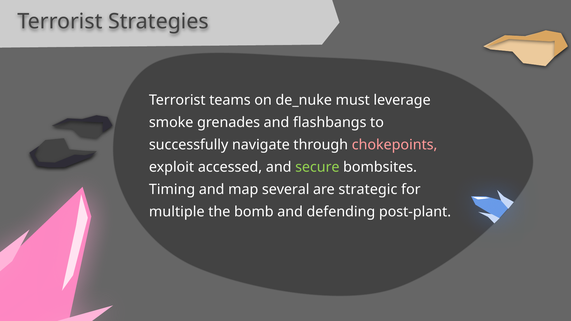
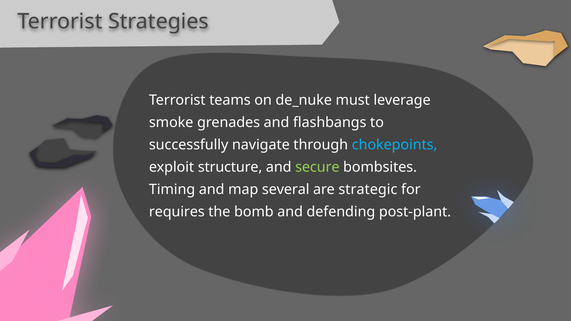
chokepoints colour: pink -> light blue
accessed: accessed -> structure
multiple: multiple -> requires
